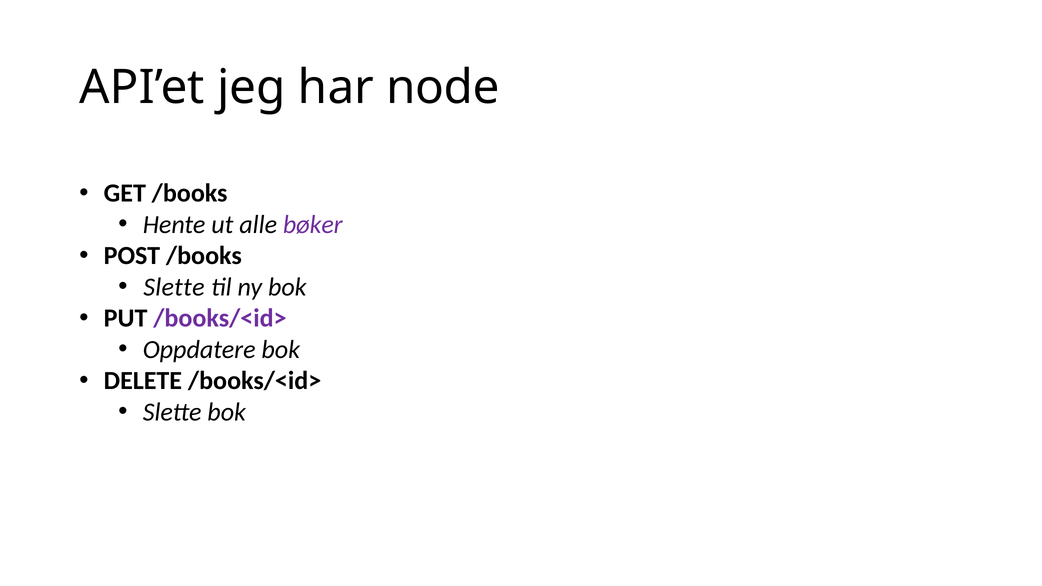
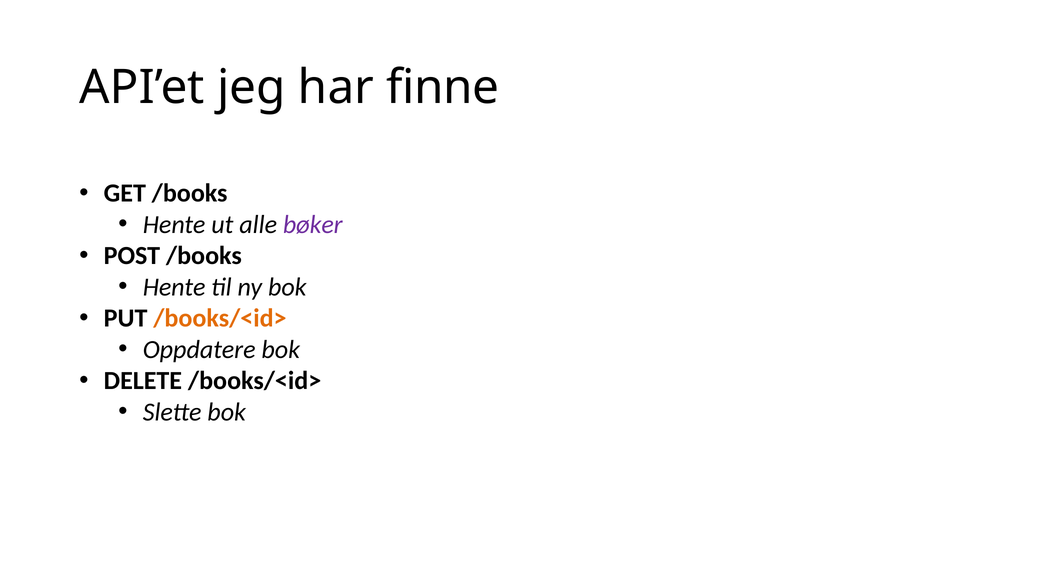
node: node -> finne
Slette at (174, 287): Slette -> Hente
/books/<id> at (220, 318) colour: purple -> orange
